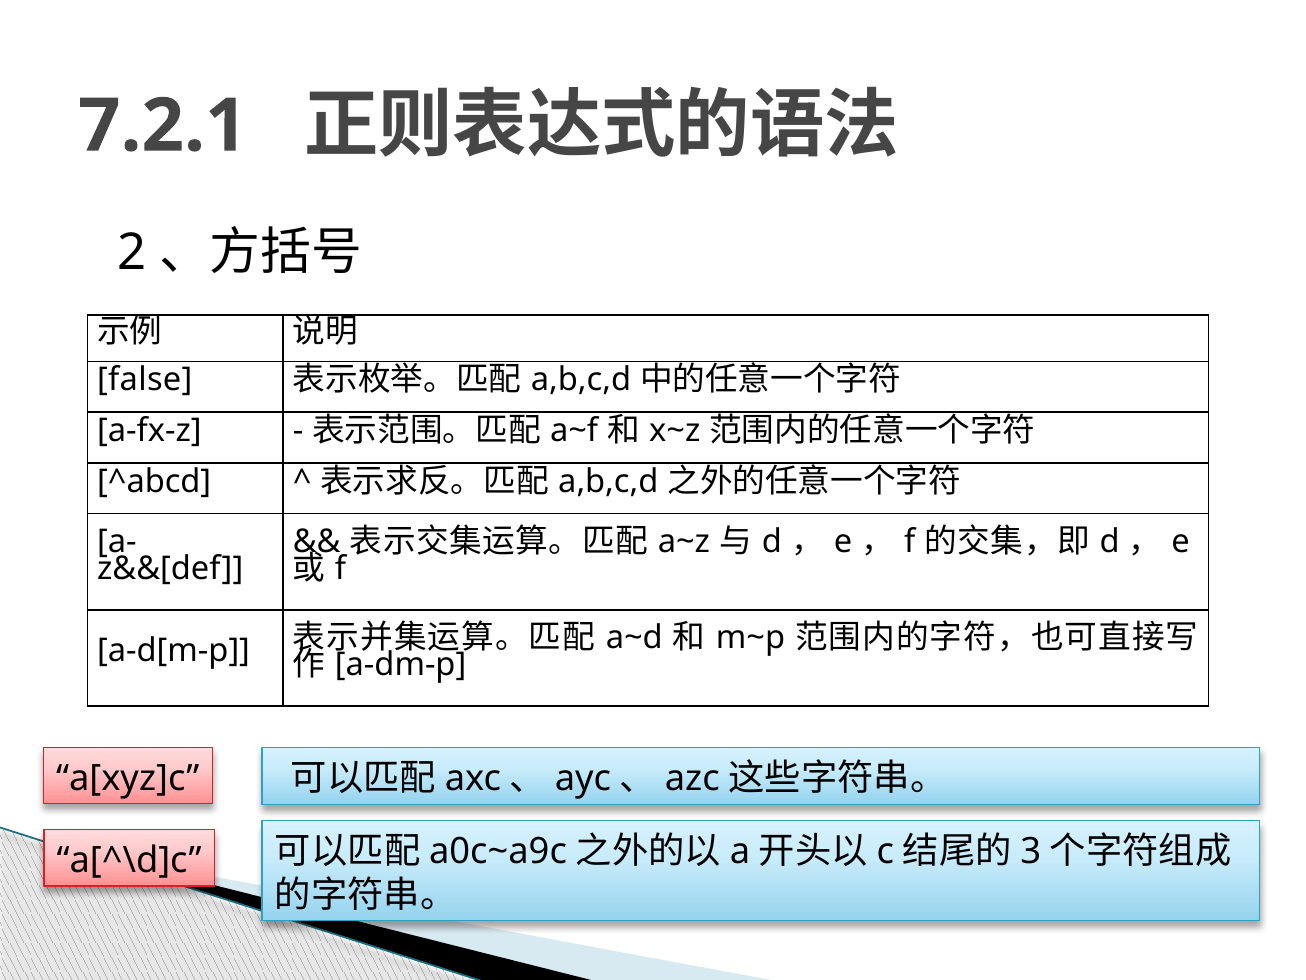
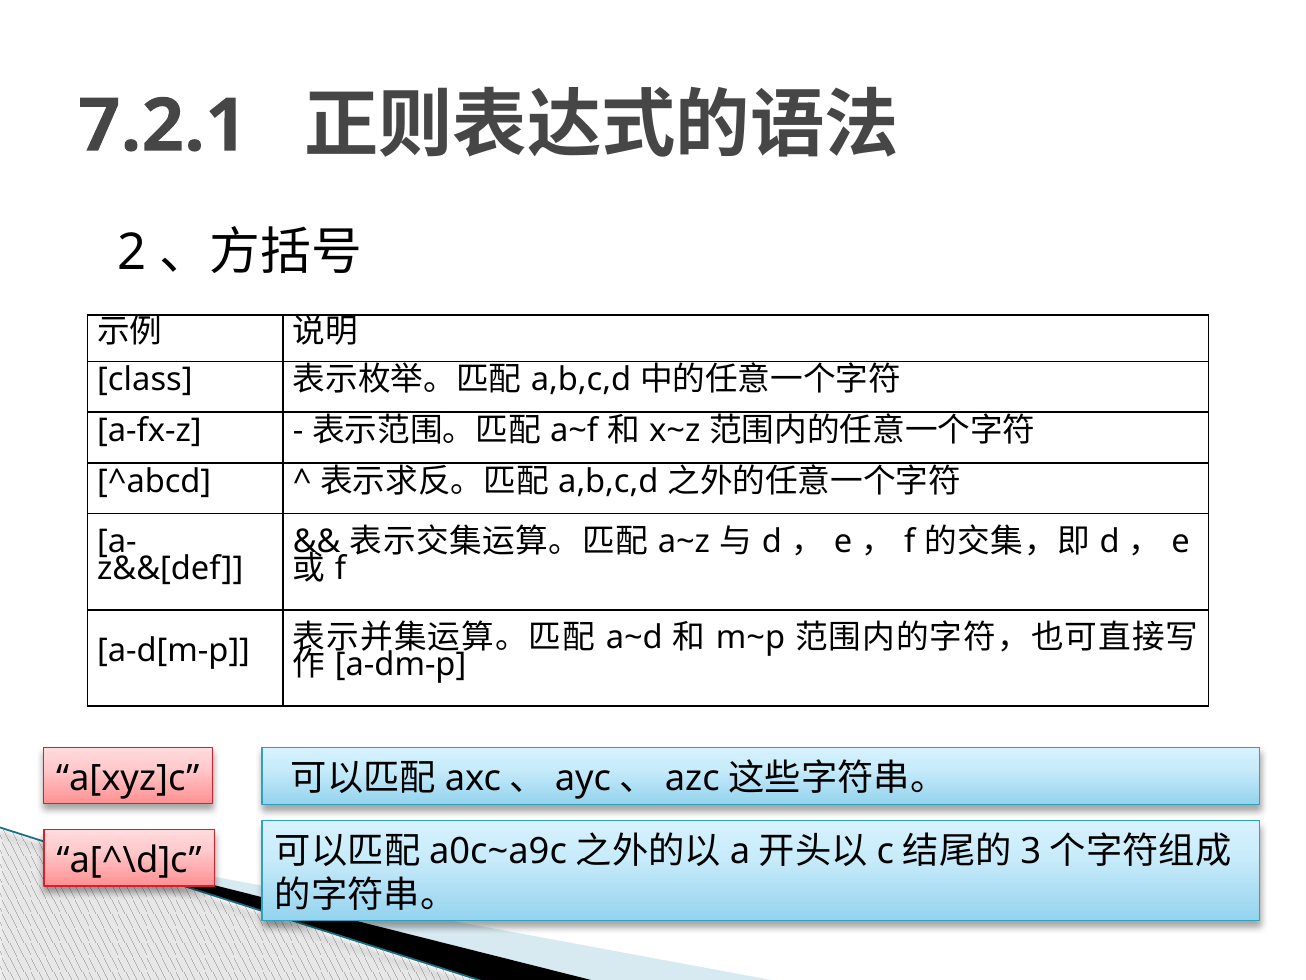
false: false -> class
